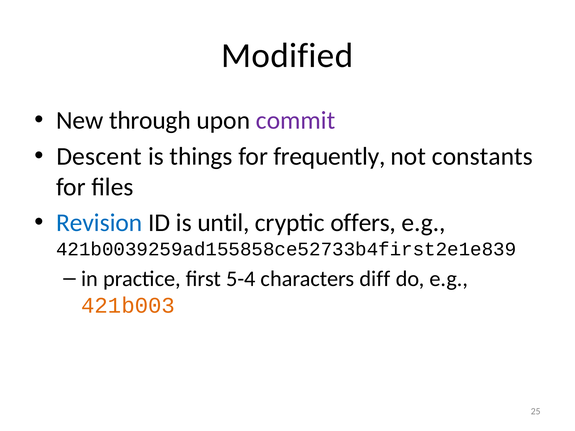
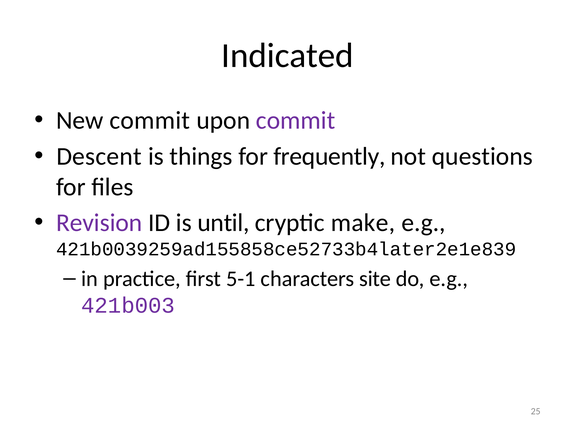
Modified: Modified -> Indicated
New through: through -> commit
constants: constants -> questions
Revision colour: blue -> purple
offers: offers -> make
421b0039259ad155858ce52733b4first2e1e839: 421b0039259ad155858ce52733b4first2e1e839 -> 421b0039259ad155858ce52733b4later2e1e839
5-4: 5-4 -> 5-1
diff: diff -> site
421b003 colour: orange -> purple
